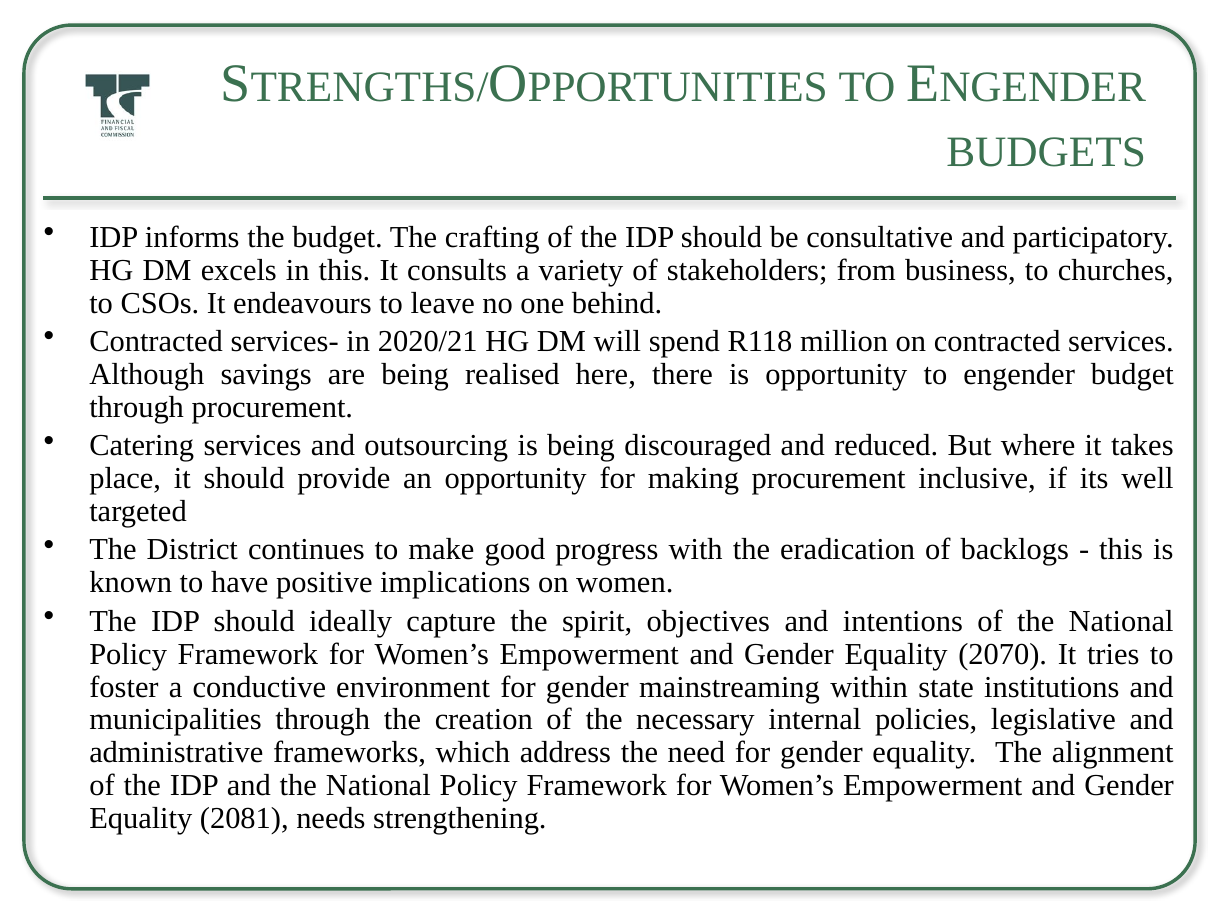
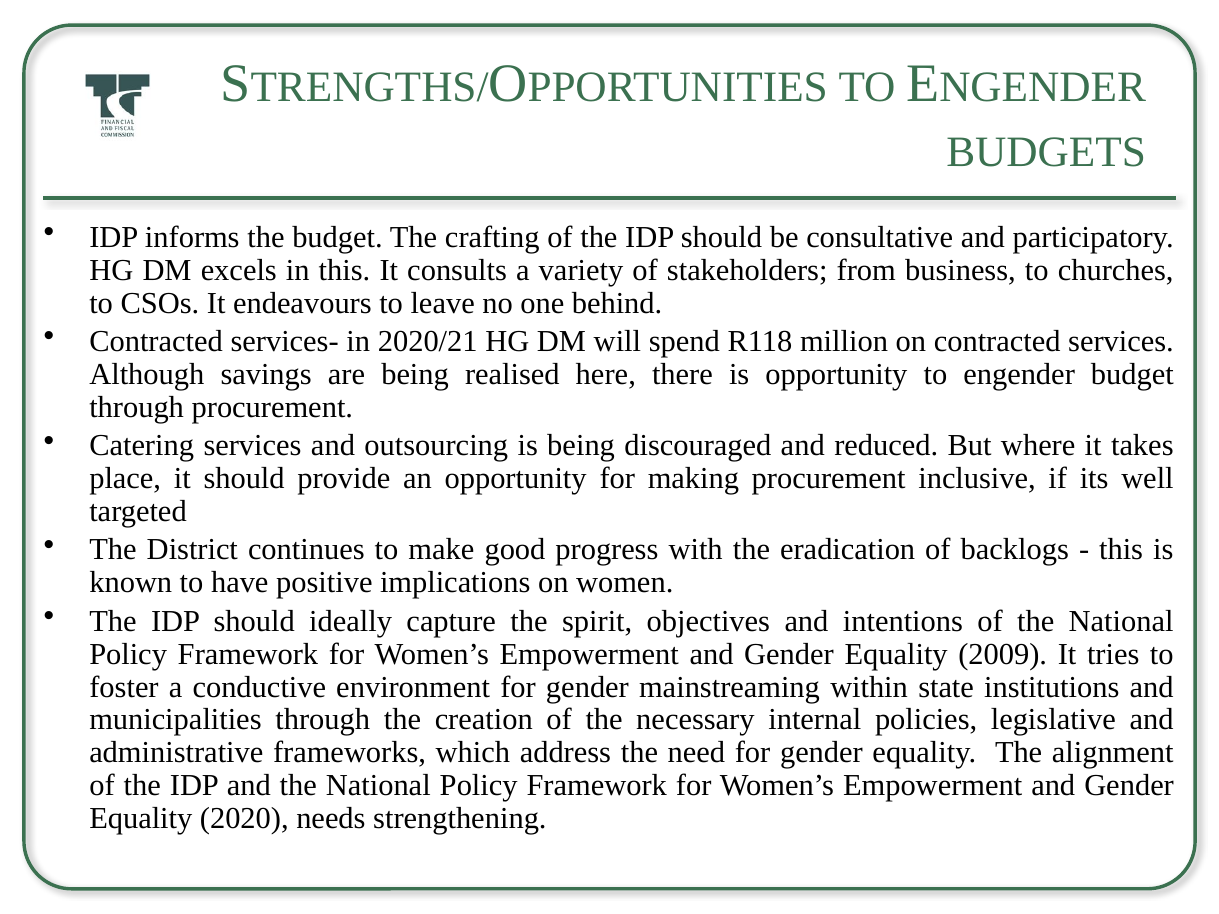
2070: 2070 -> 2009
2081: 2081 -> 2020
